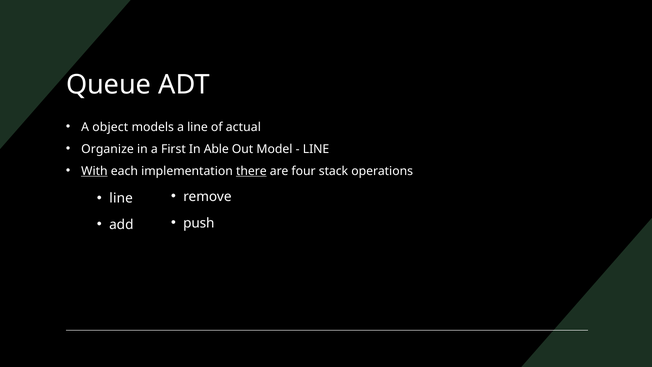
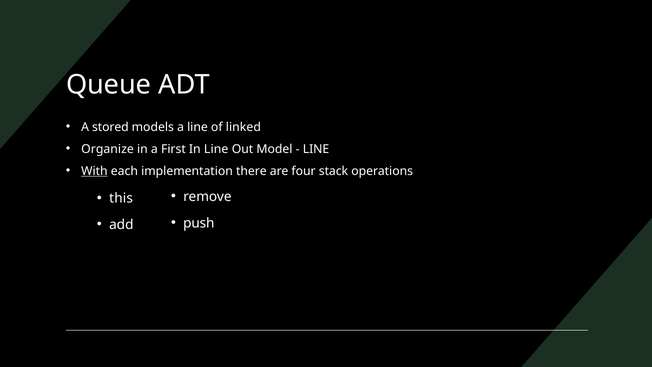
object: object -> stored
actual: actual -> linked
In Able: Able -> Line
there underline: present -> none
line at (121, 198): line -> this
